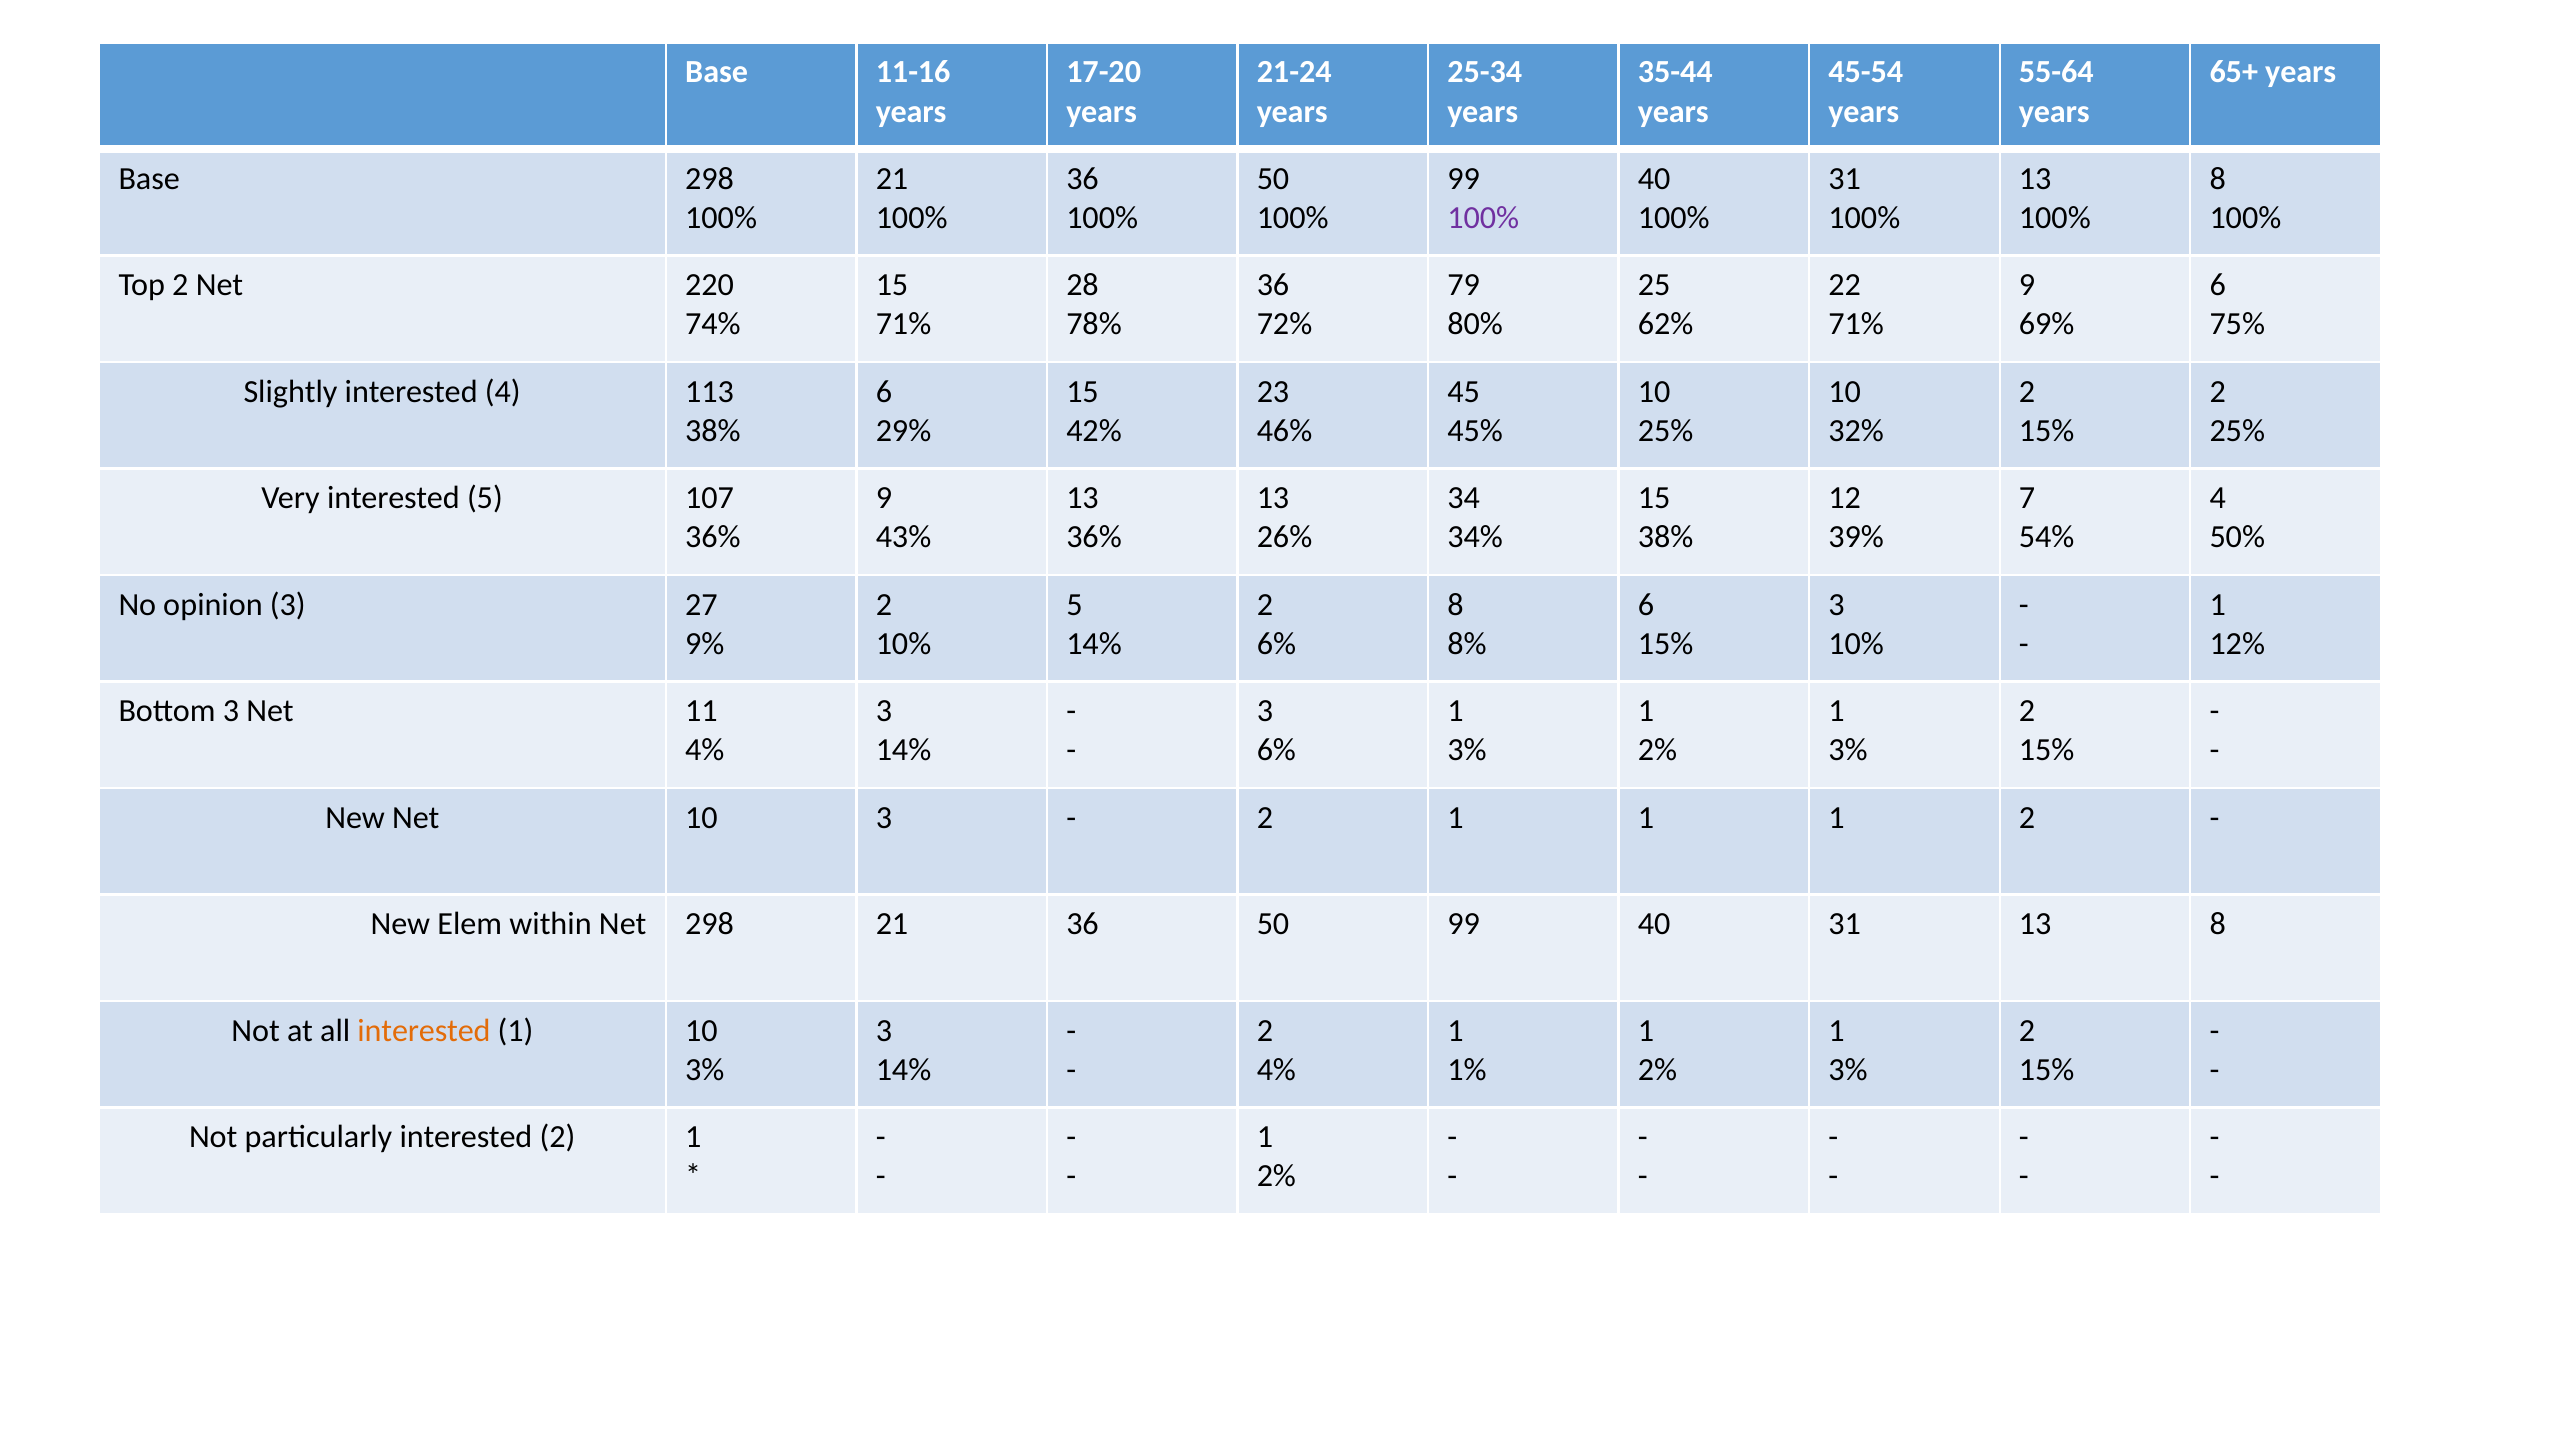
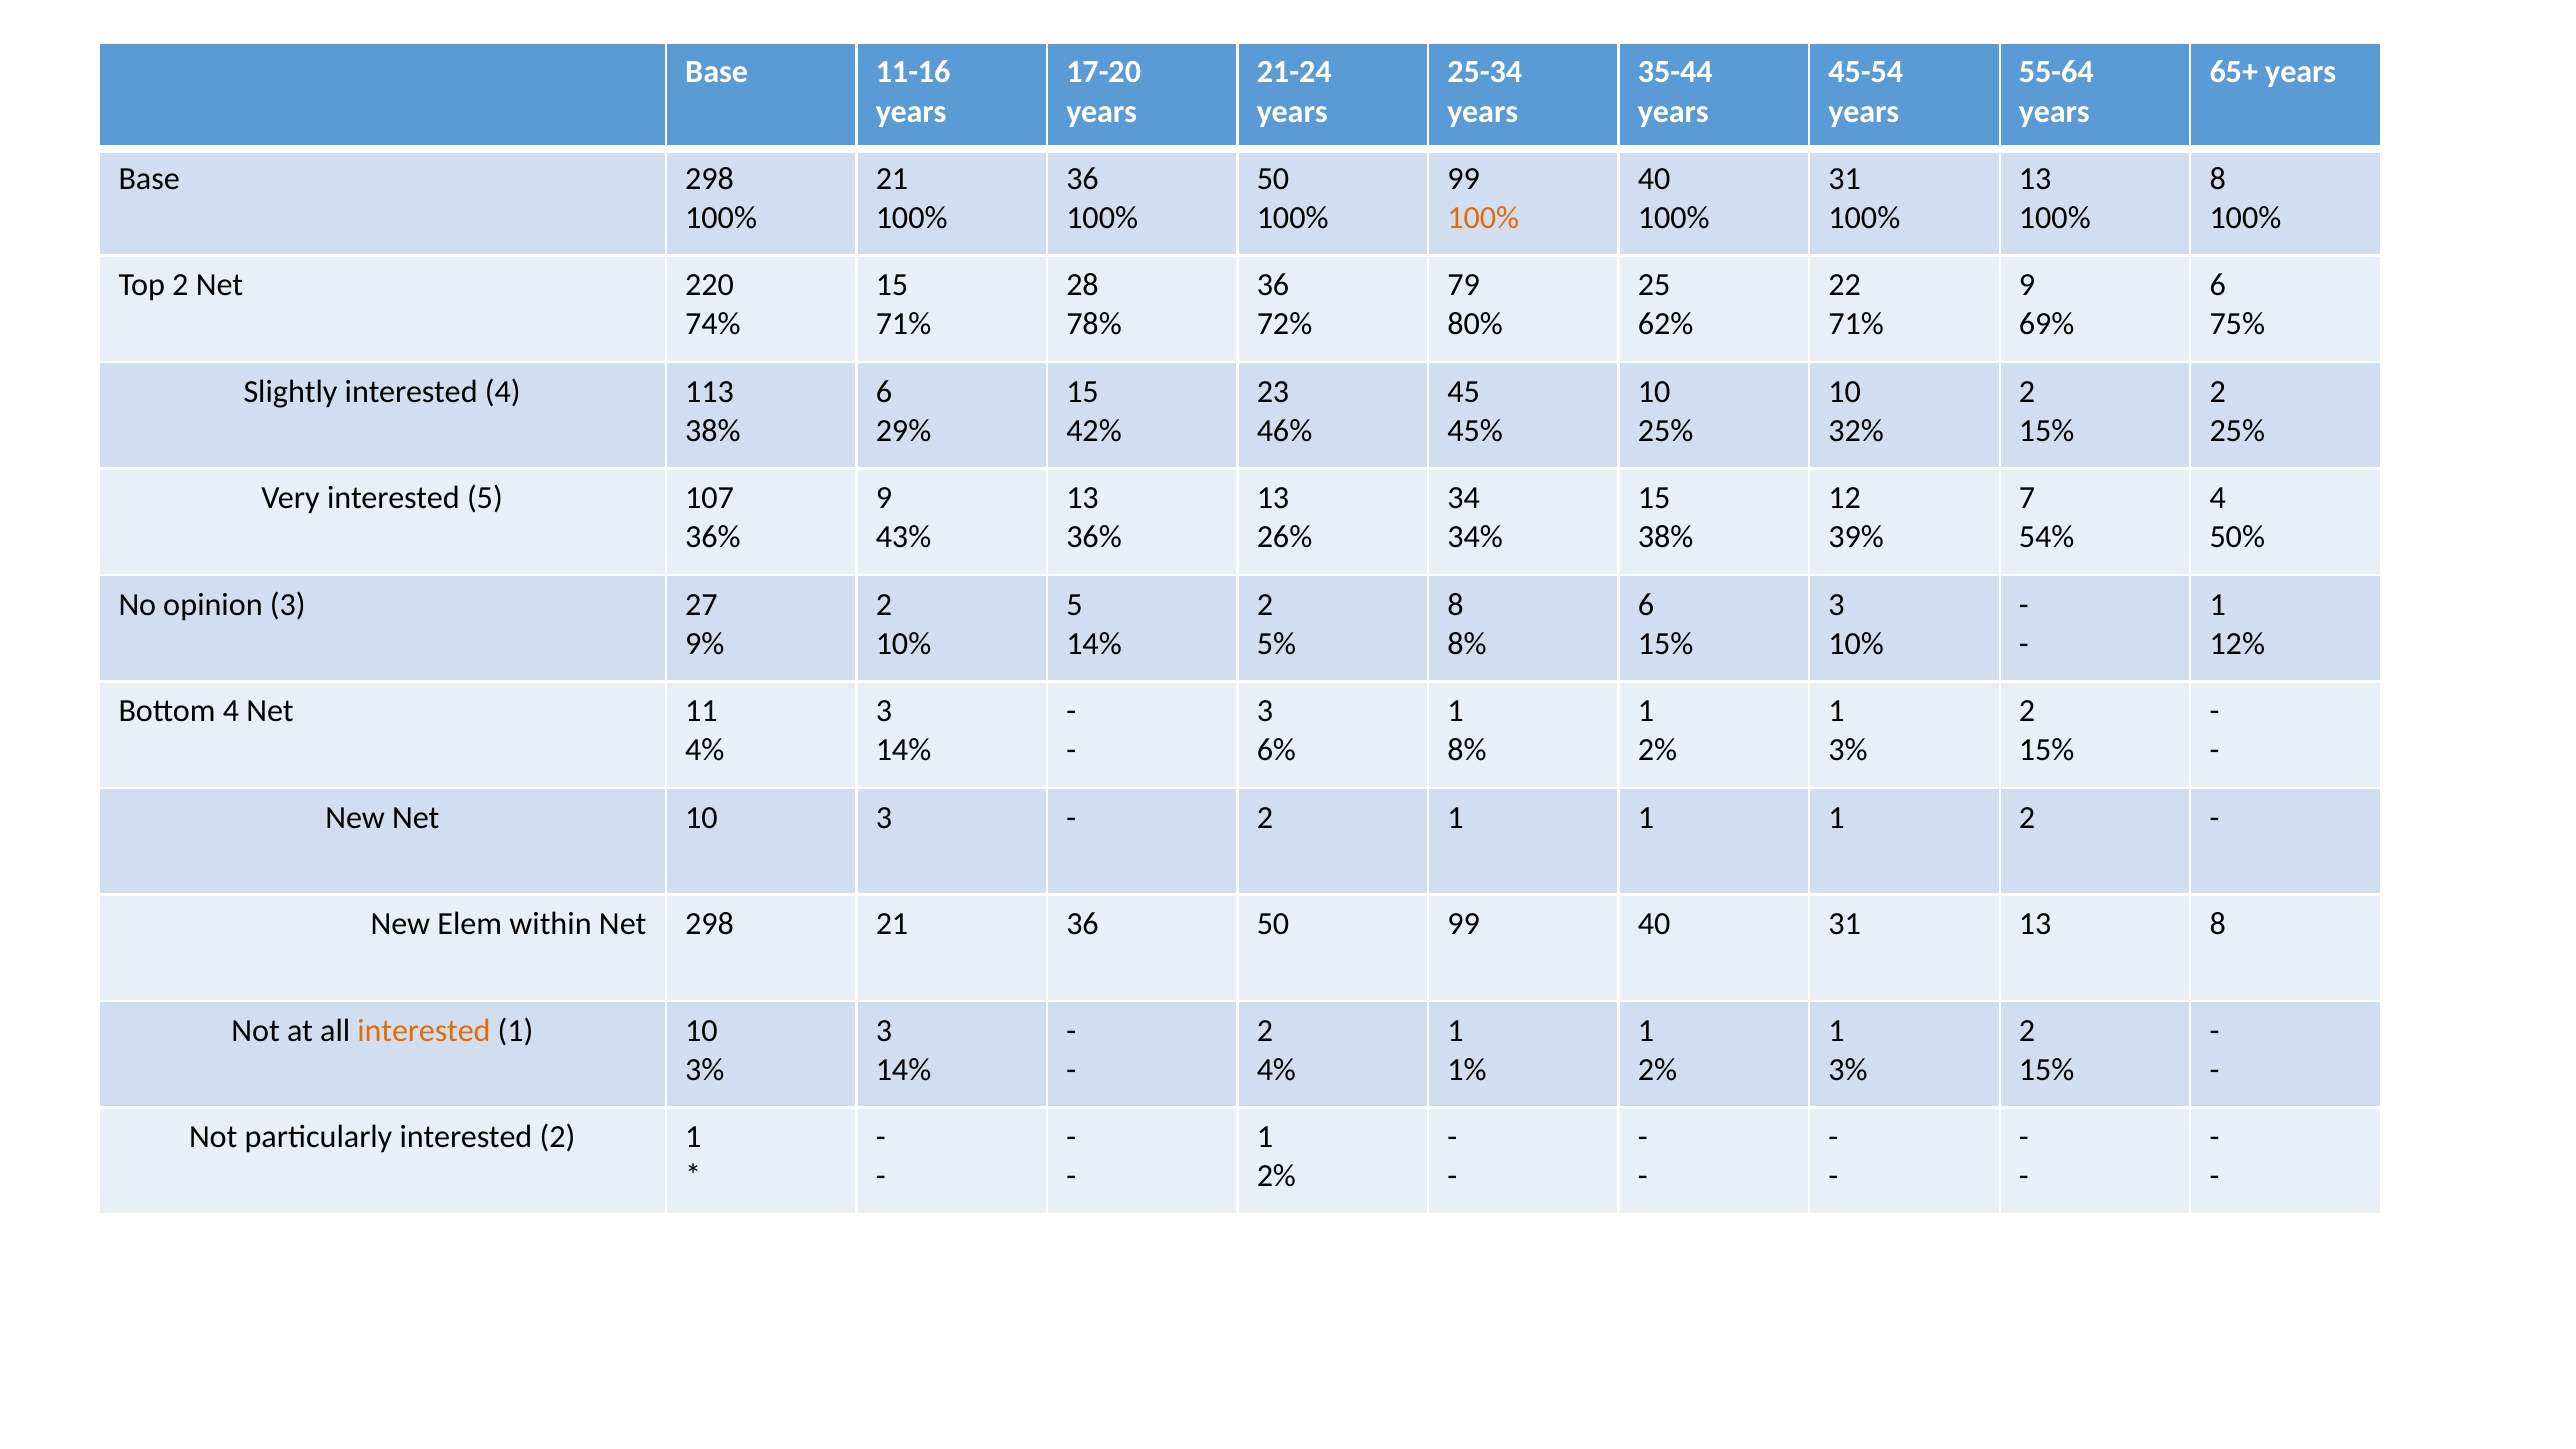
100% at (1483, 218) colour: purple -> orange
6% at (1276, 644): 6% -> 5%
Bottom 3: 3 -> 4
3% at (1467, 750): 3% -> 8%
